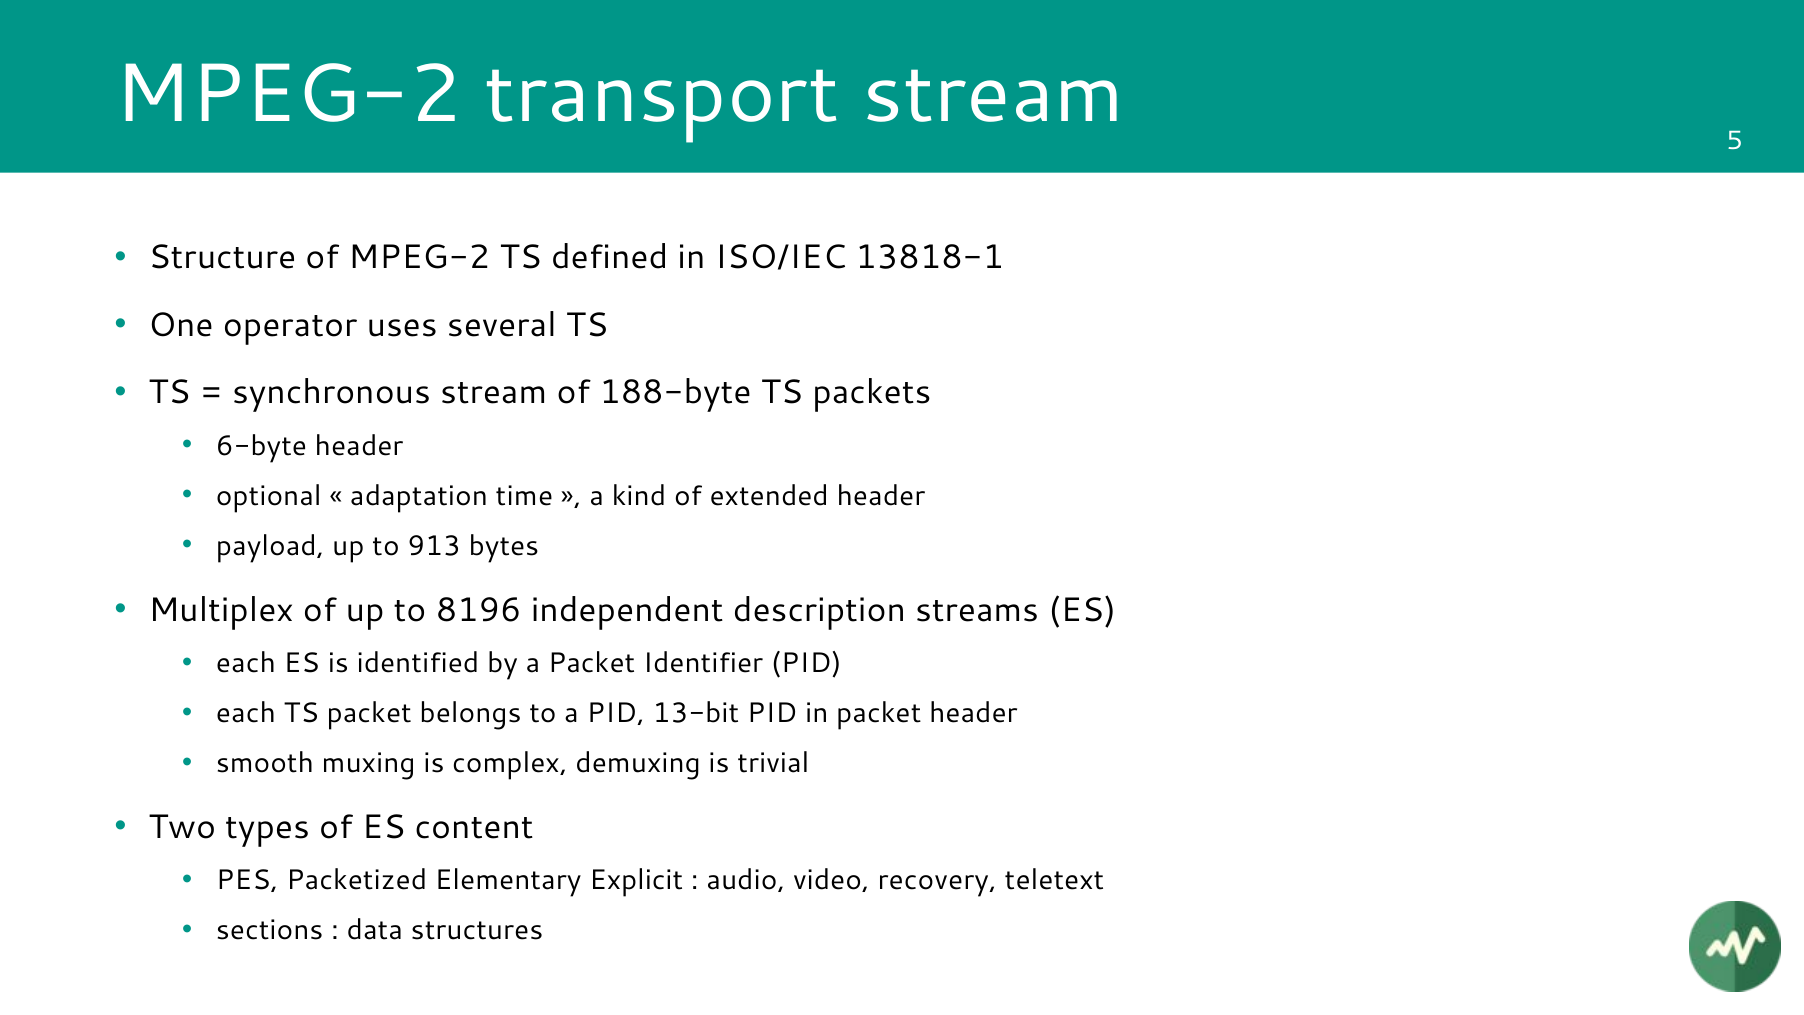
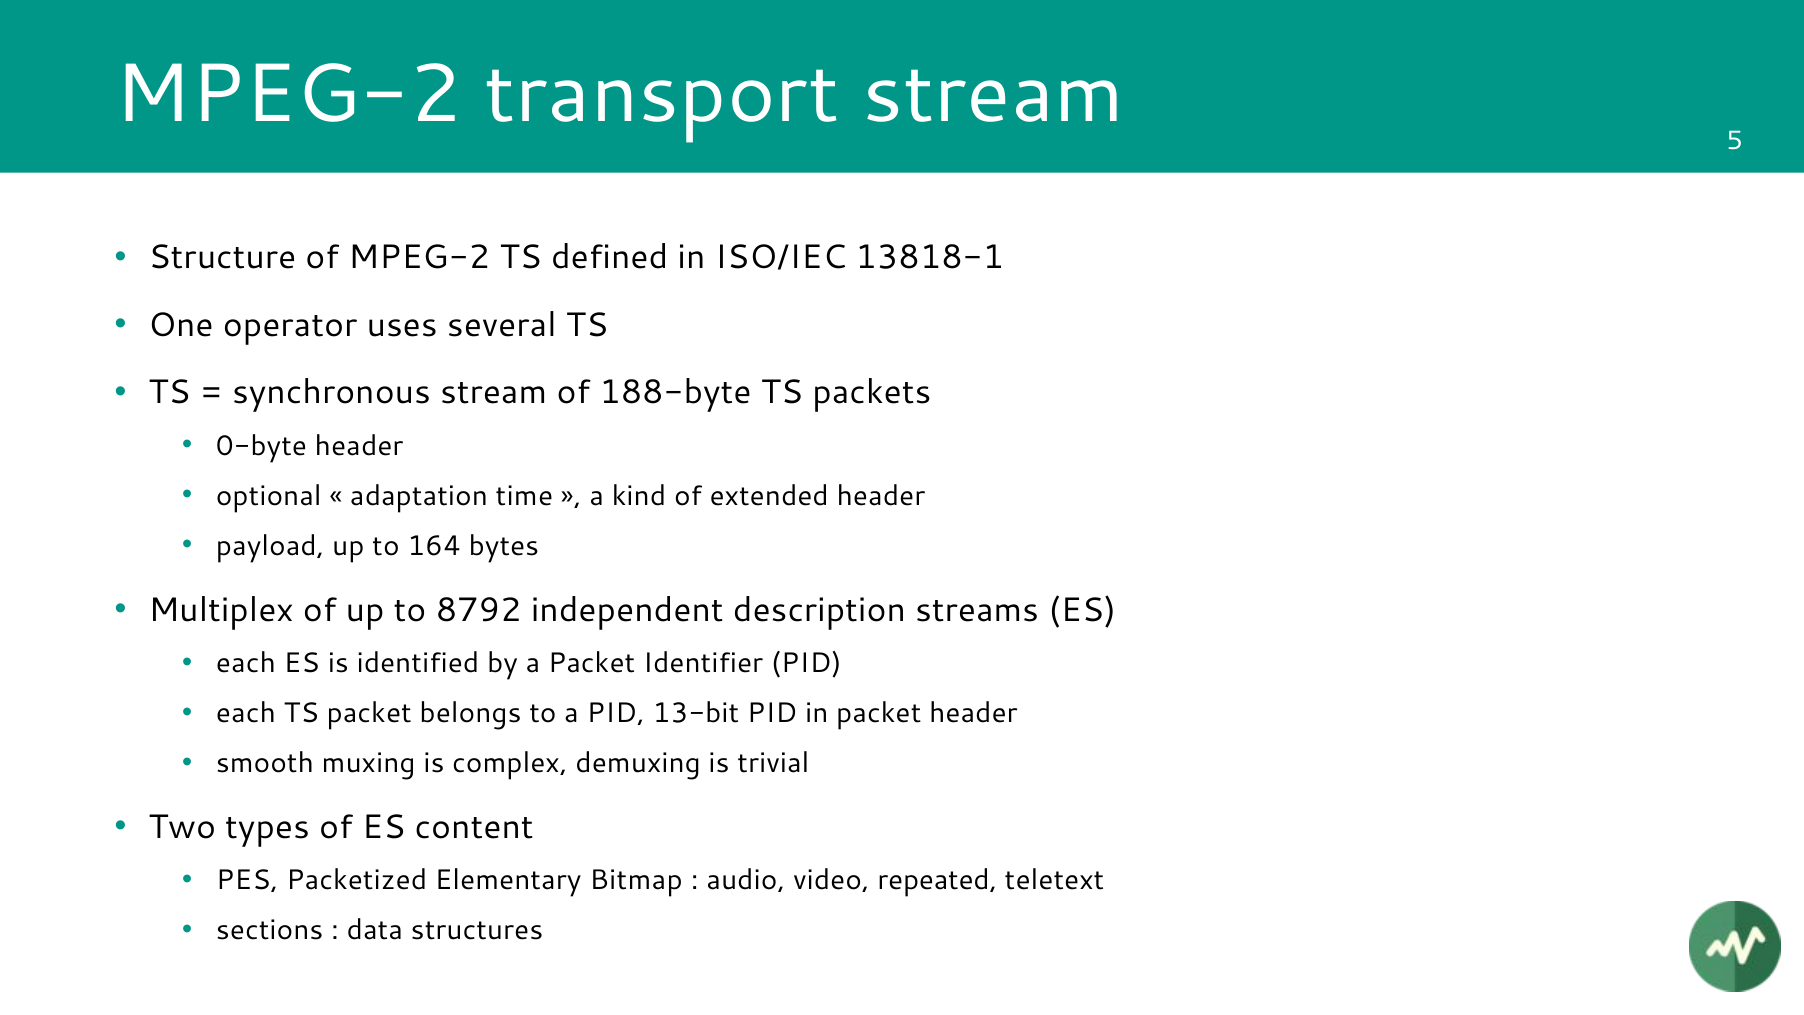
6-byte: 6-byte -> 0-byte
913: 913 -> 164
8196: 8196 -> 8792
Explicit: Explicit -> Bitmap
recovery: recovery -> repeated
